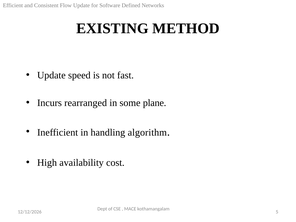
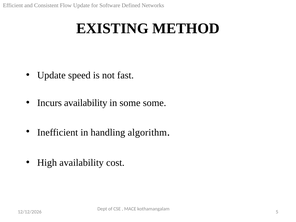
Incurs rearranged: rearranged -> availability
some plane: plane -> some
